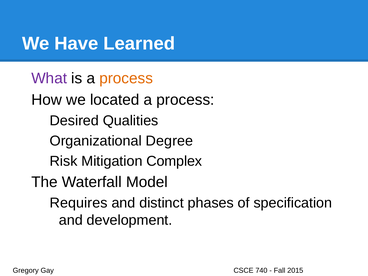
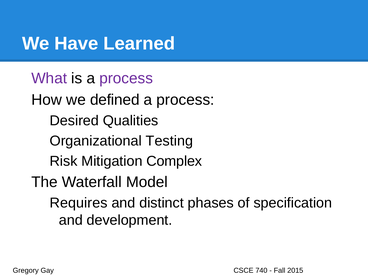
process at (126, 78) colour: orange -> purple
located: located -> defined
Degree: Degree -> Testing
